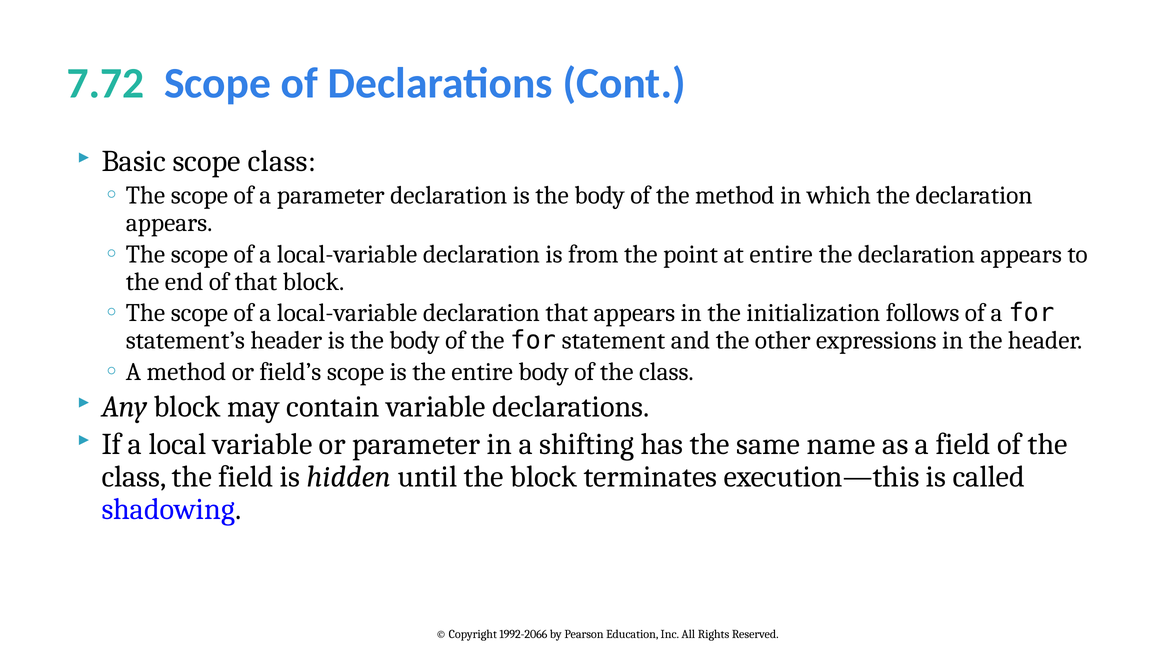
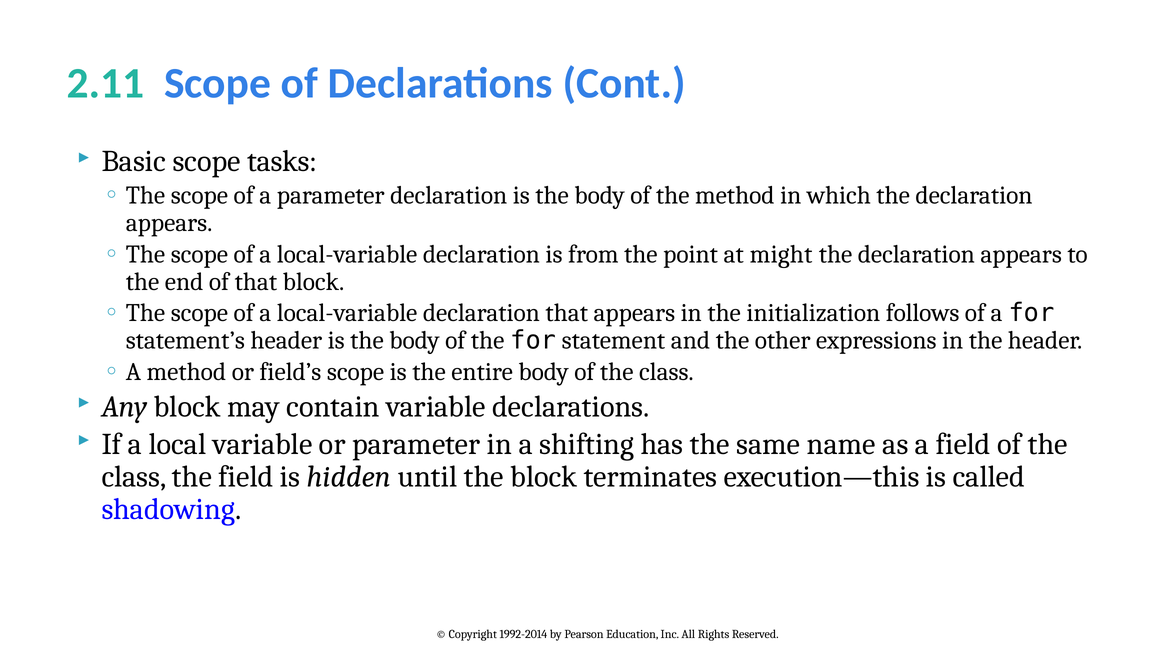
7.72: 7.72 -> 2.11
scope class: class -> tasks
at entire: entire -> might
1992-2066: 1992-2066 -> 1992-2014
